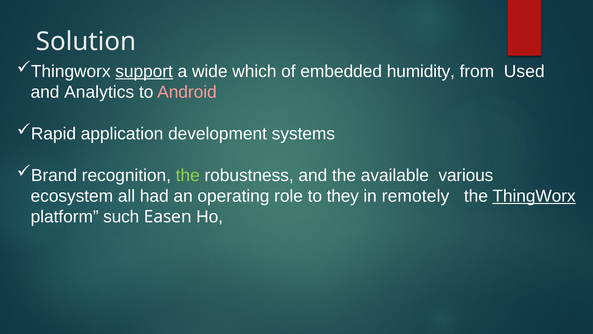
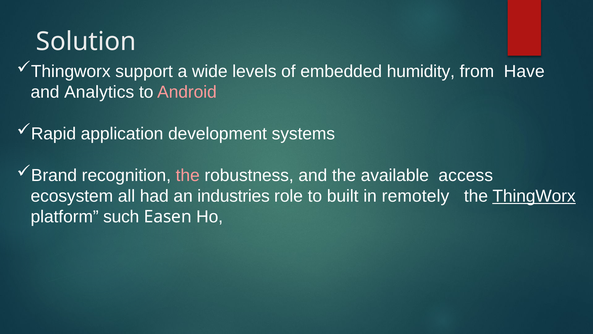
support underline: present -> none
which: which -> levels
Used: Used -> Have
the at (188, 175) colour: light green -> pink
various: various -> access
operating: operating -> industries
they: they -> built
